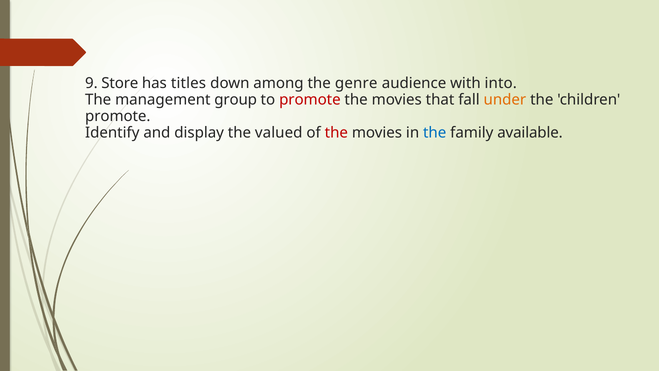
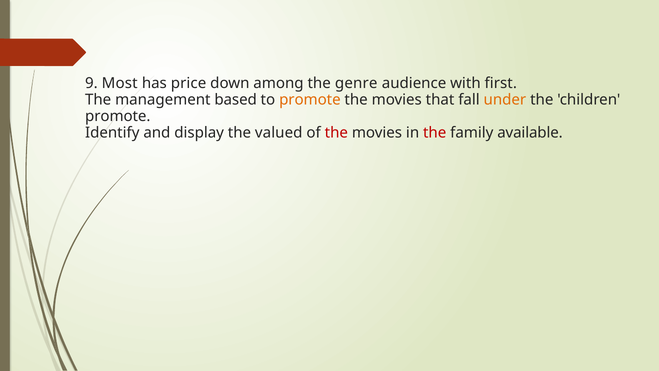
Store: Store -> Most
titles: titles -> price
into: into -> first
group: group -> based
promote at (310, 100) colour: red -> orange
the at (435, 132) colour: blue -> red
